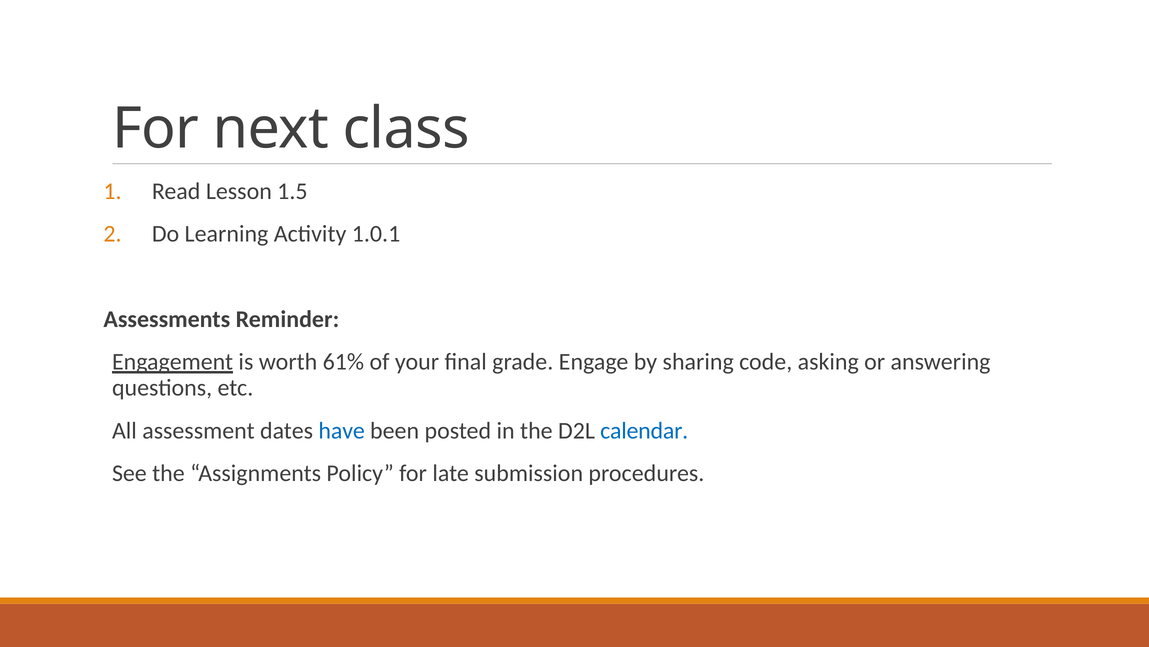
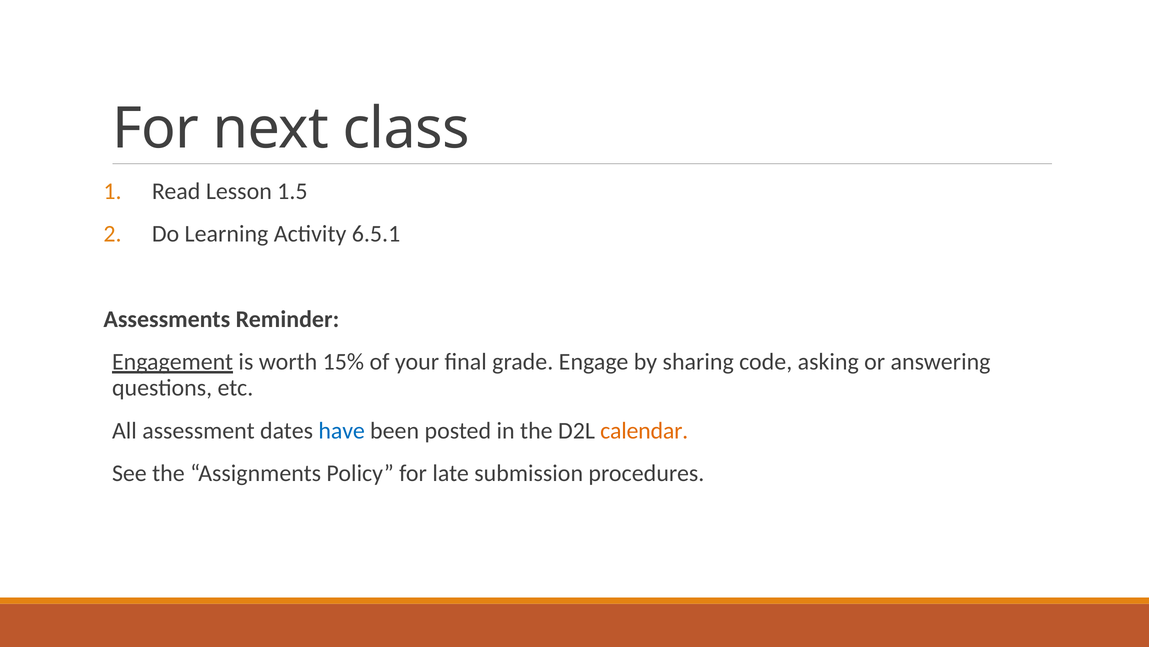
1.0.1: 1.0.1 -> 6.5.1
61%: 61% -> 15%
calendar colour: blue -> orange
